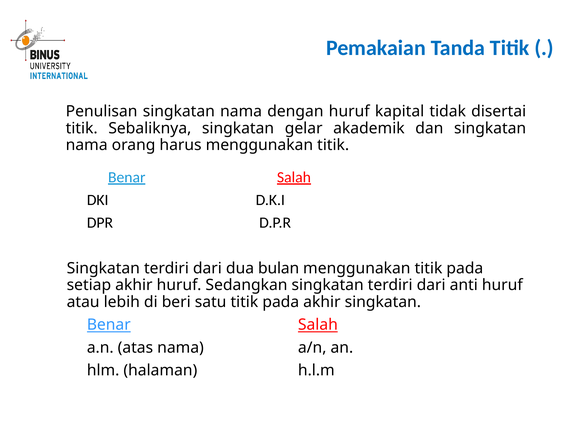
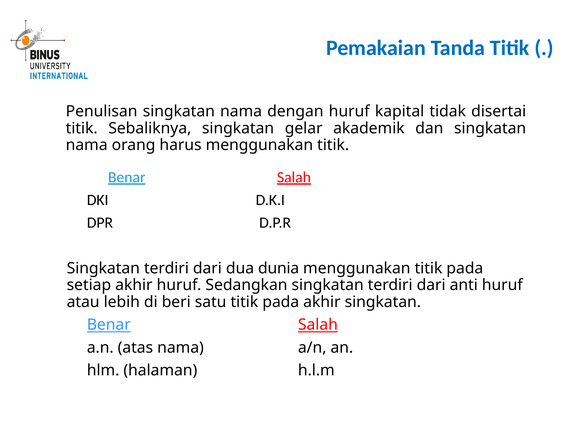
bulan: bulan -> dunia
